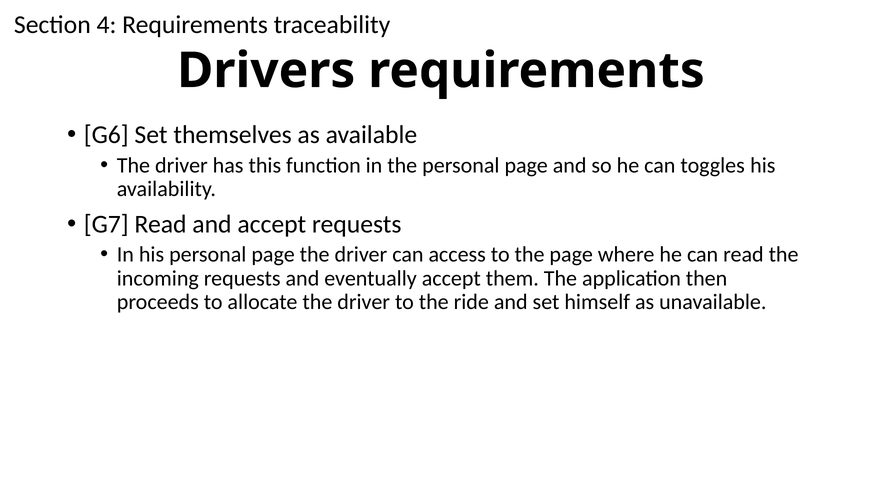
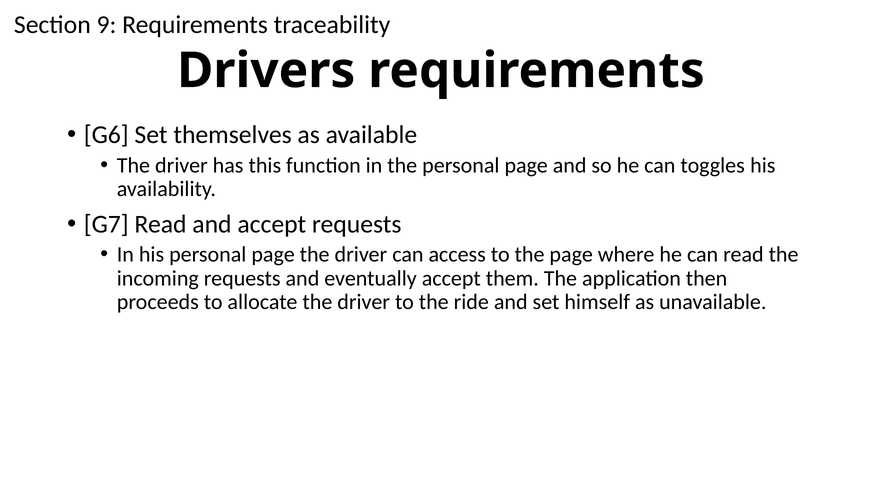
4: 4 -> 9
